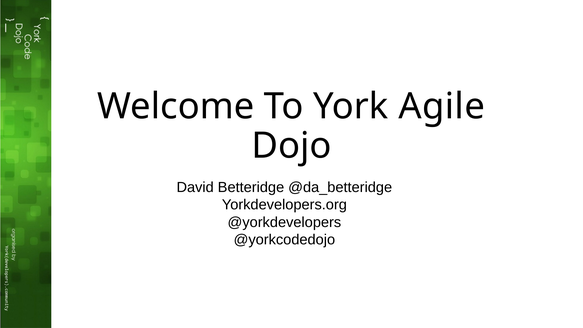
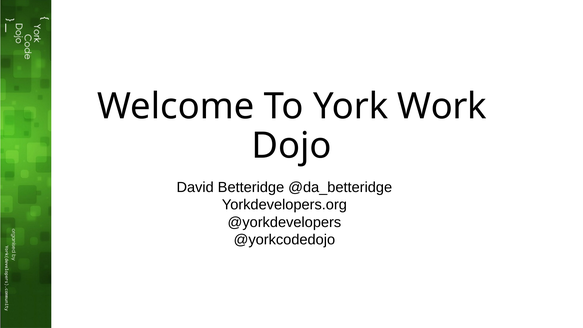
Agile: Agile -> Work
